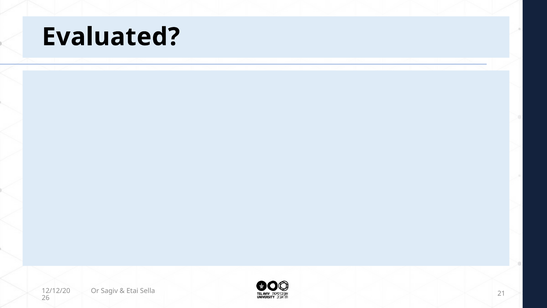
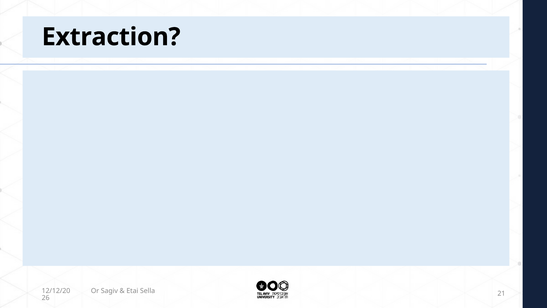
Evaluated: Evaluated -> Extraction
